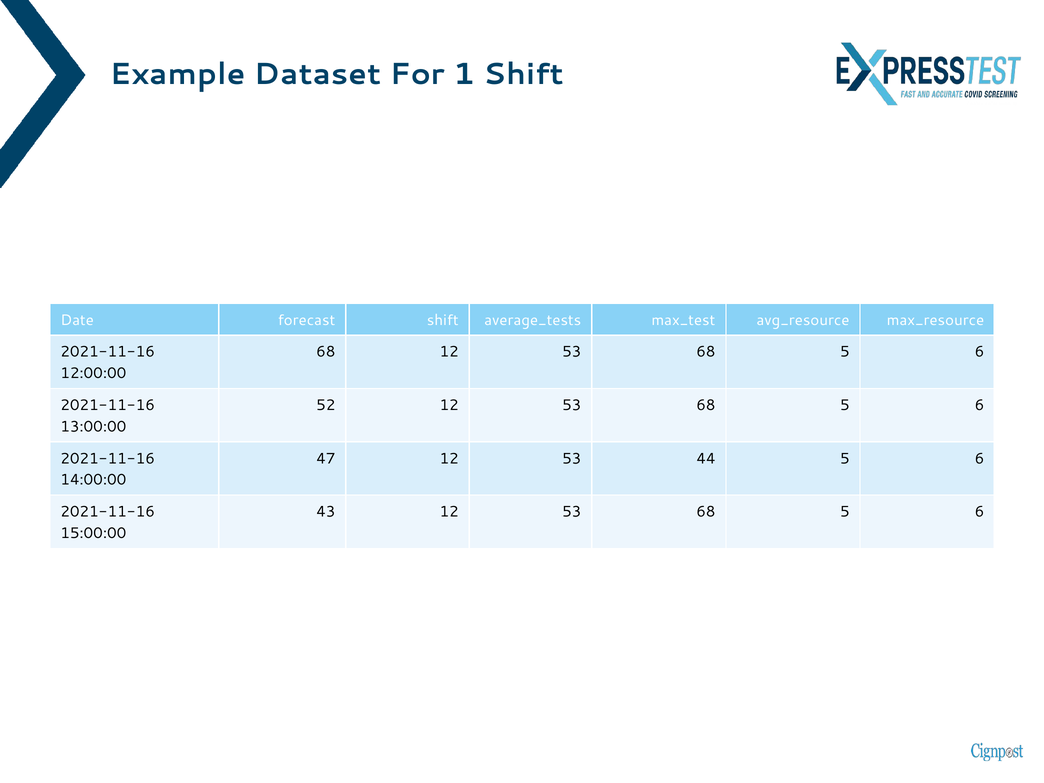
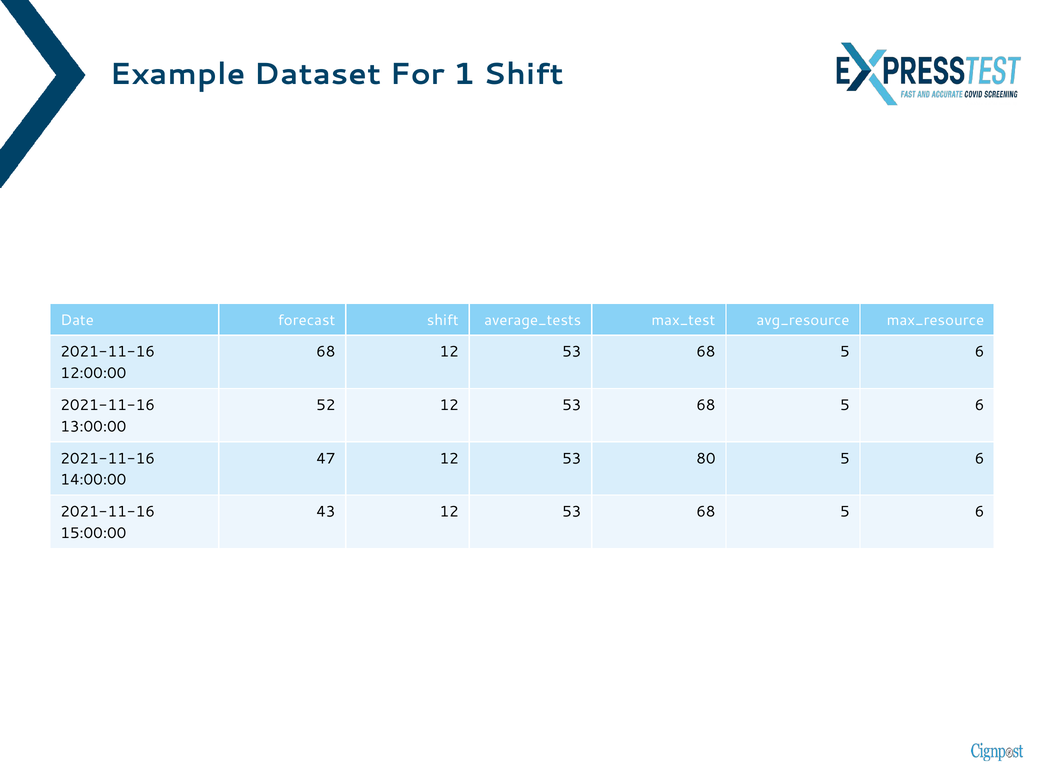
44: 44 -> 80
